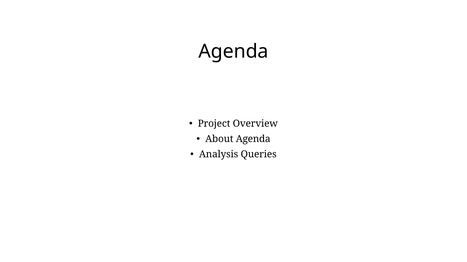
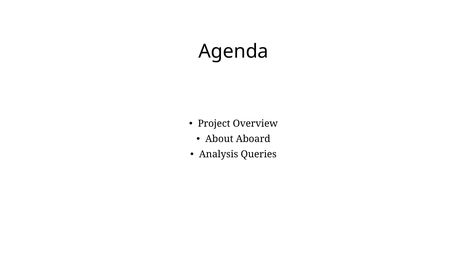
About Agenda: Agenda -> Aboard
